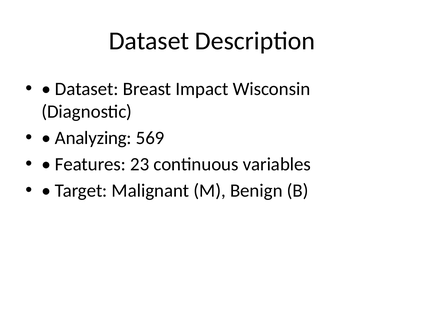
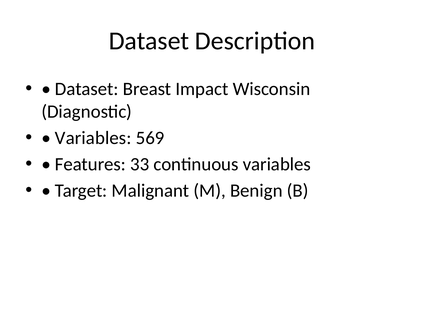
Analyzing at (93, 138): Analyzing -> Variables
23: 23 -> 33
